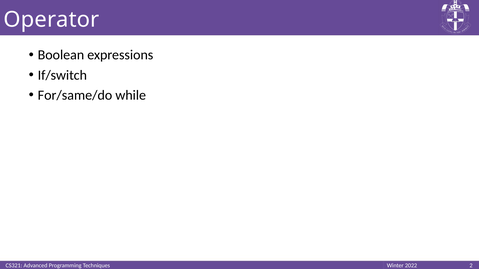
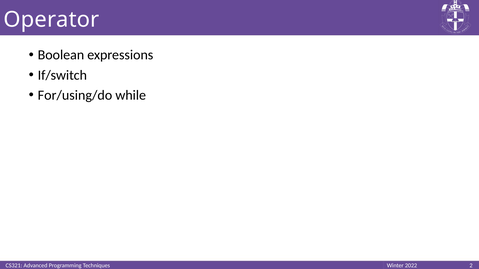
For/same/do: For/same/do -> For/using/do
